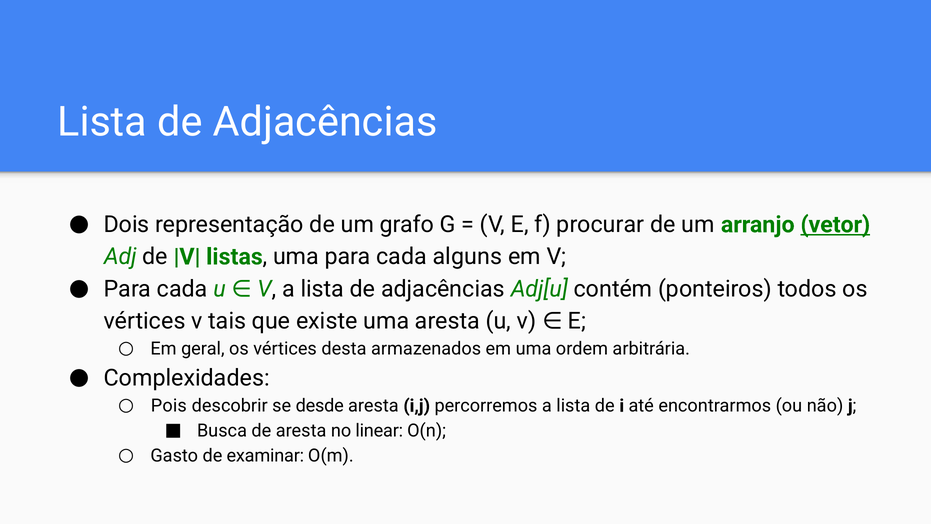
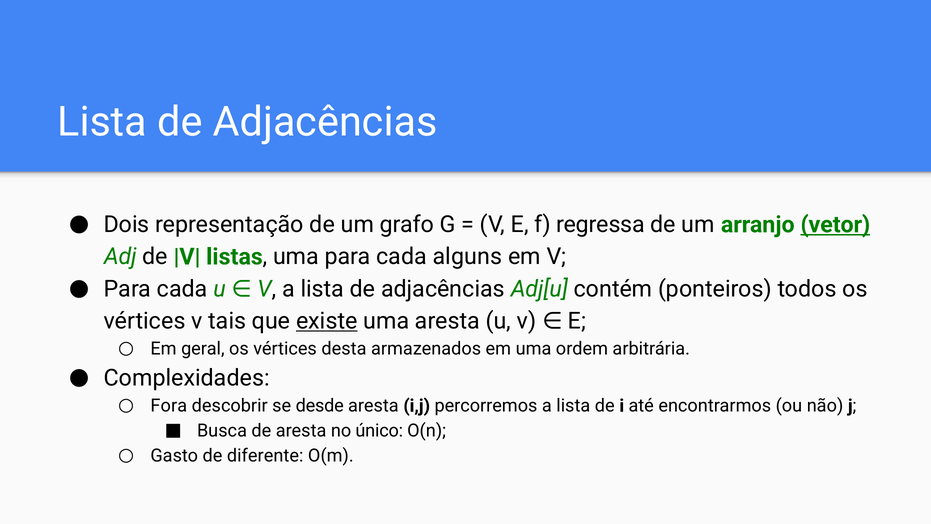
procurar: procurar -> regressa
existe underline: none -> present
Pois: Pois -> Fora
linear: linear -> único
examinar: examinar -> diferente
